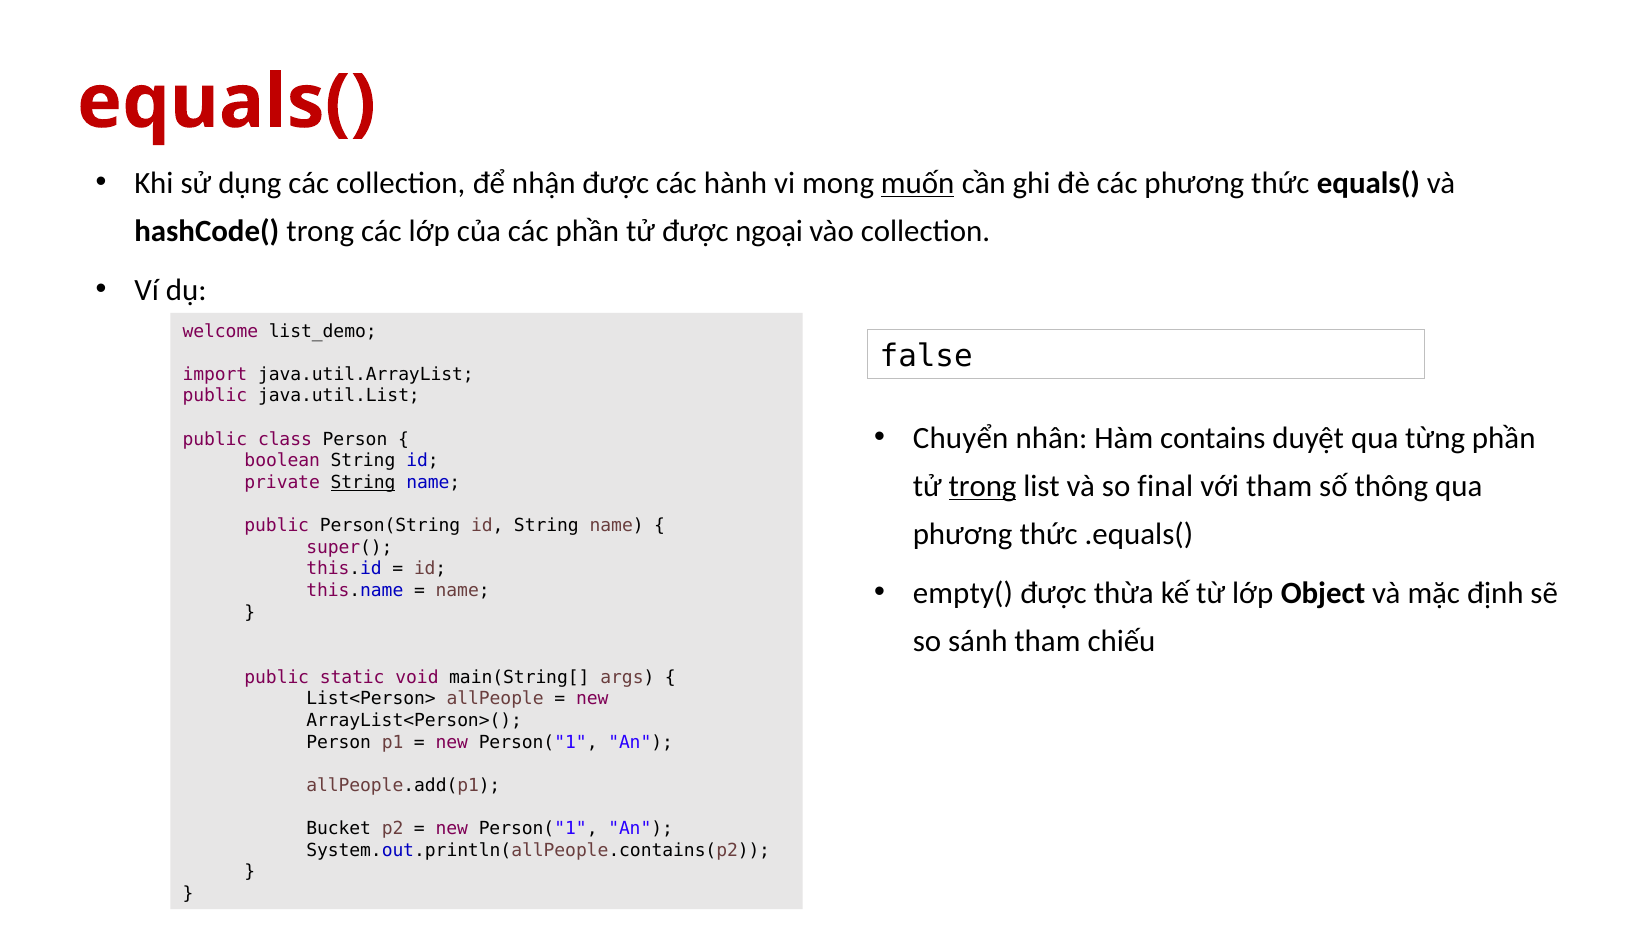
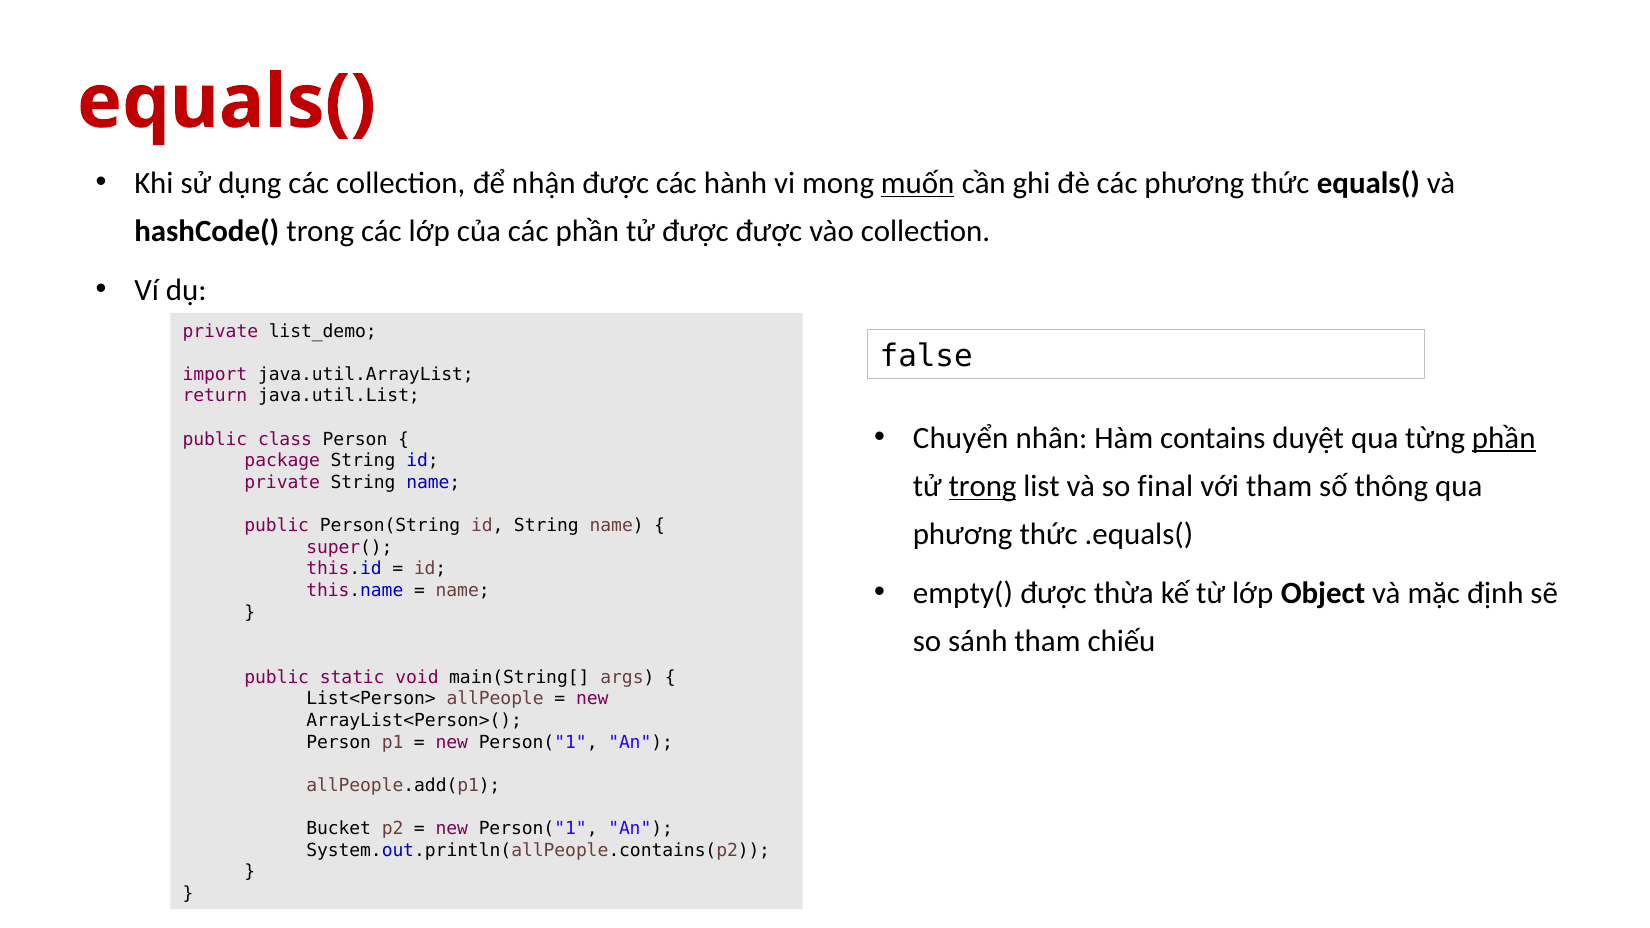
được ngoại: ngoại -> được
welcome at (220, 331): welcome -> private
public at (215, 396): public -> return
phần at (1504, 438) underline: none -> present
boolean: boolean -> package
String at (363, 483) underline: present -> none
